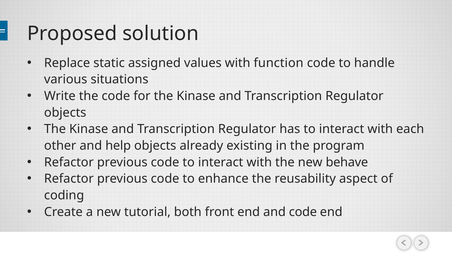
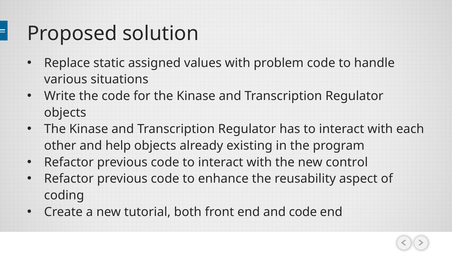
function: function -> problem
behave: behave -> control
